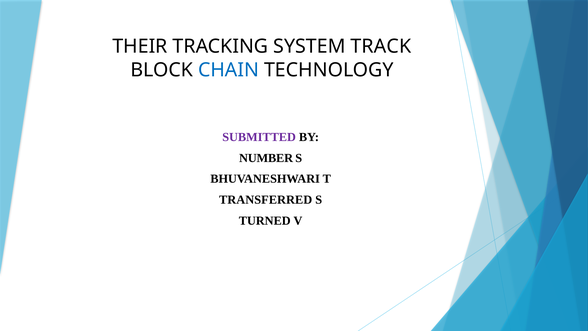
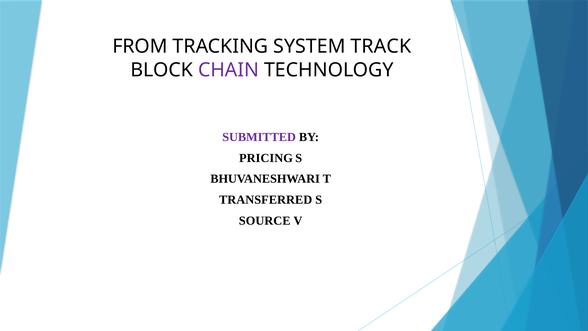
THEIR: THEIR -> FROM
CHAIN colour: blue -> purple
NUMBER: NUMBER -> PRICING
TURNED: TURNED -> SOURCE
